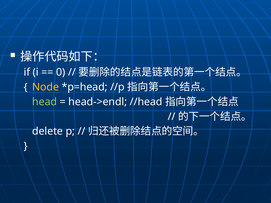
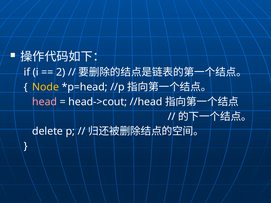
0: 0 -> 2
head colour: light green -> pink
head->endl: head->endl -> head->cout
